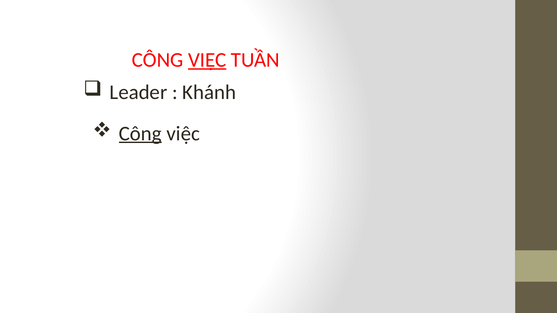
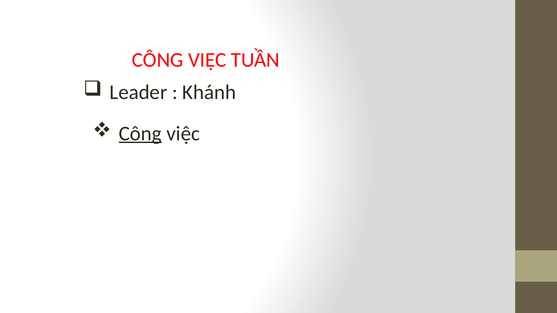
VIỆC at (207, 60) underline: present -> none
